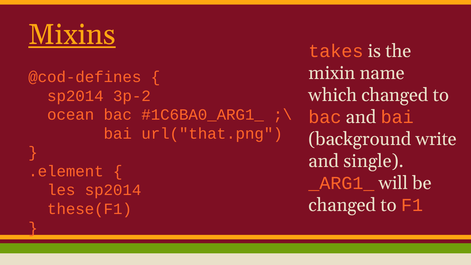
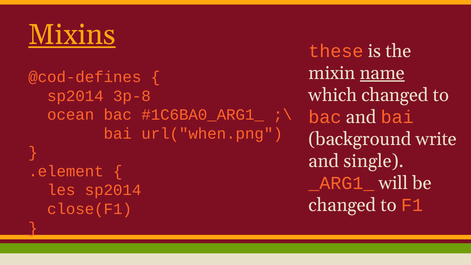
takes: takes -> these
name underline: none -> present
3p-2: 3p-2 -> 3p-8
url("that.png: url("that.png -> url("when.png
these(F1: these(F1 -> close(F1
